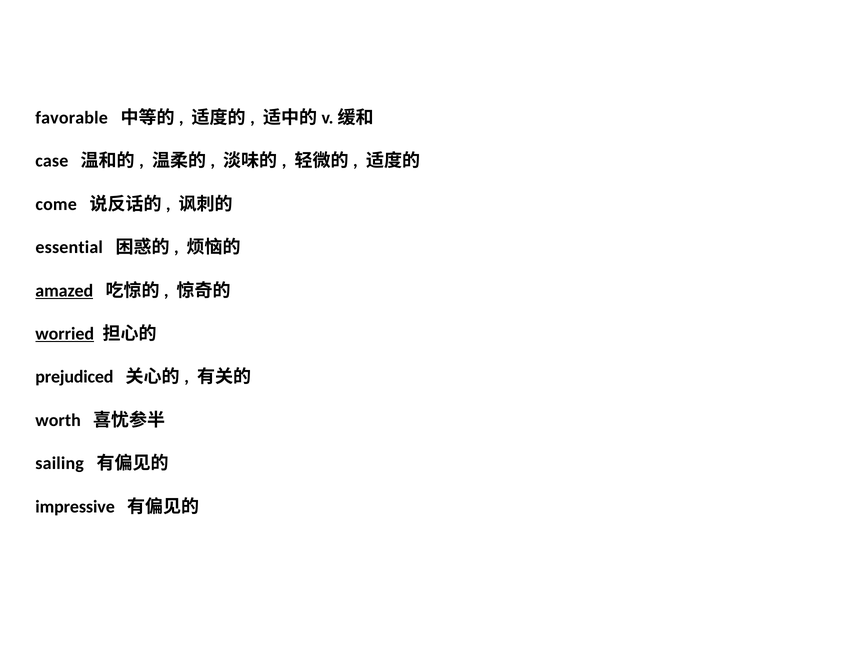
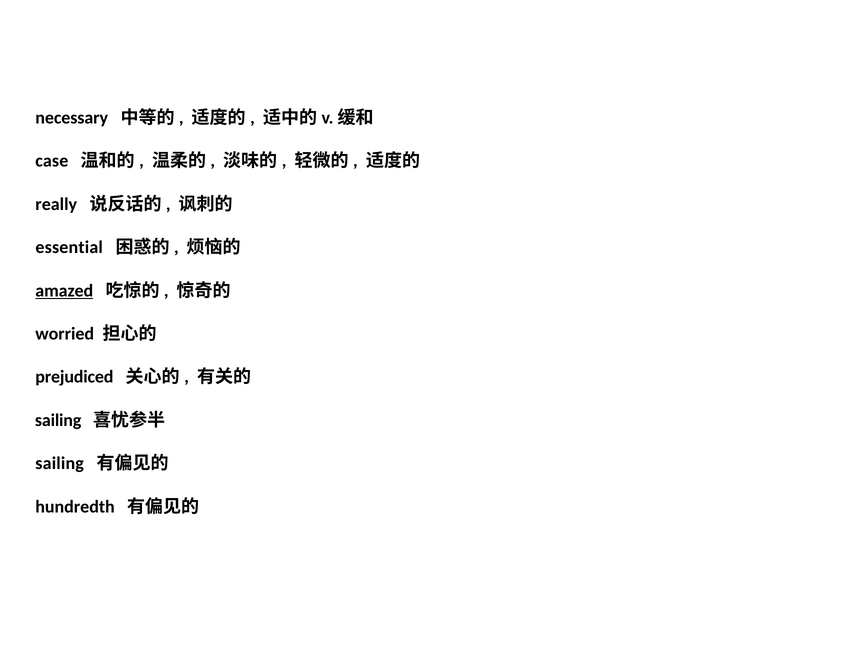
favorable: favorable -> necessary
come: come -> really
worried underline: present -> none
worth at (58, 420): worth -> sailing
impressive: impressive -> hundredth
